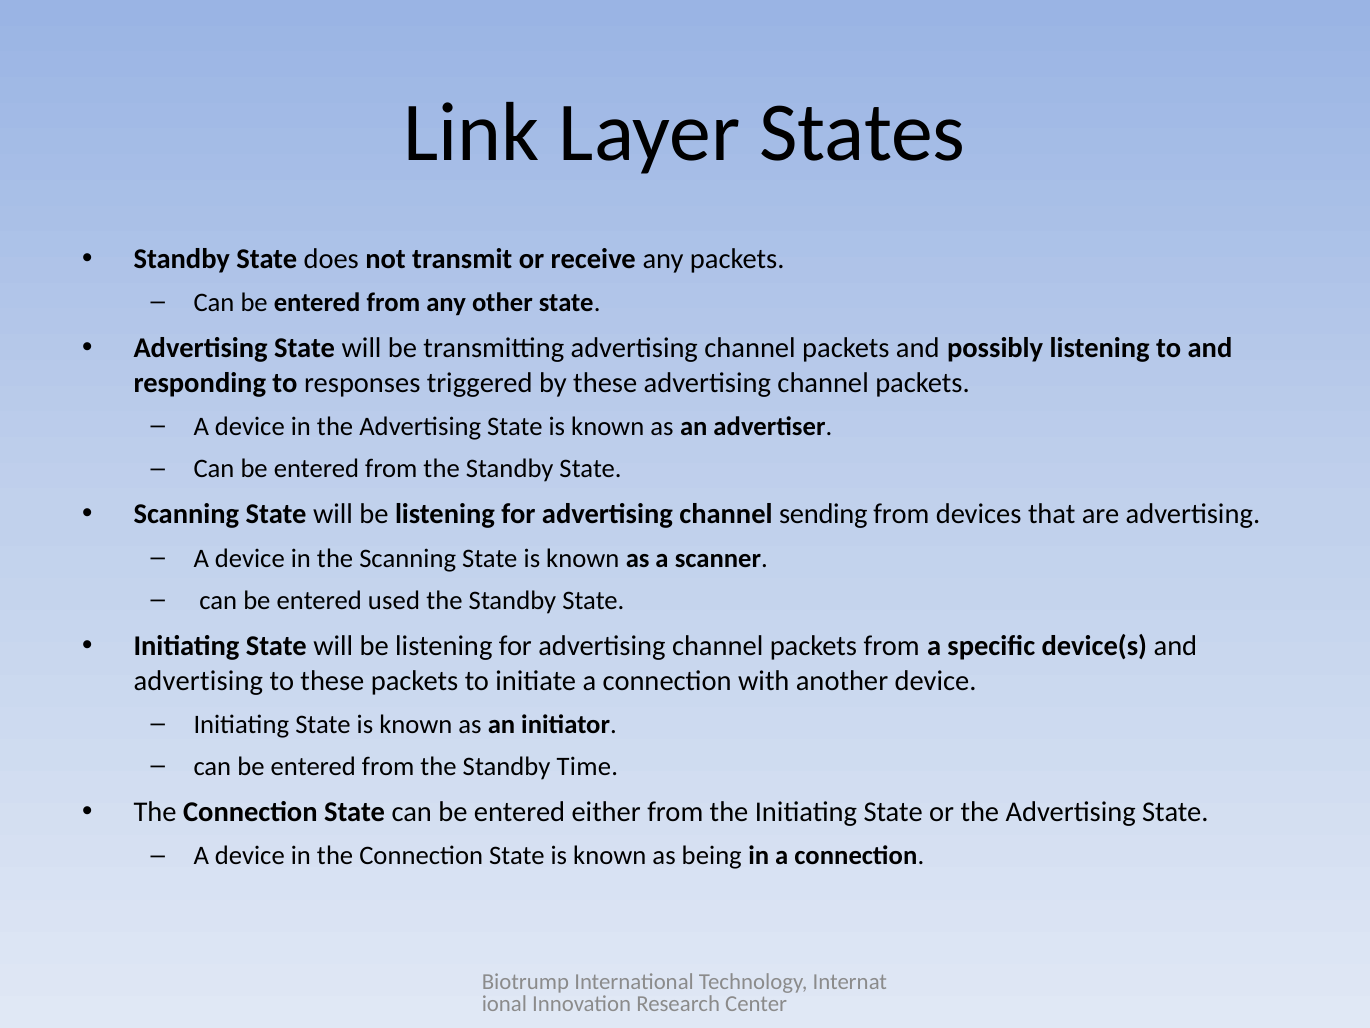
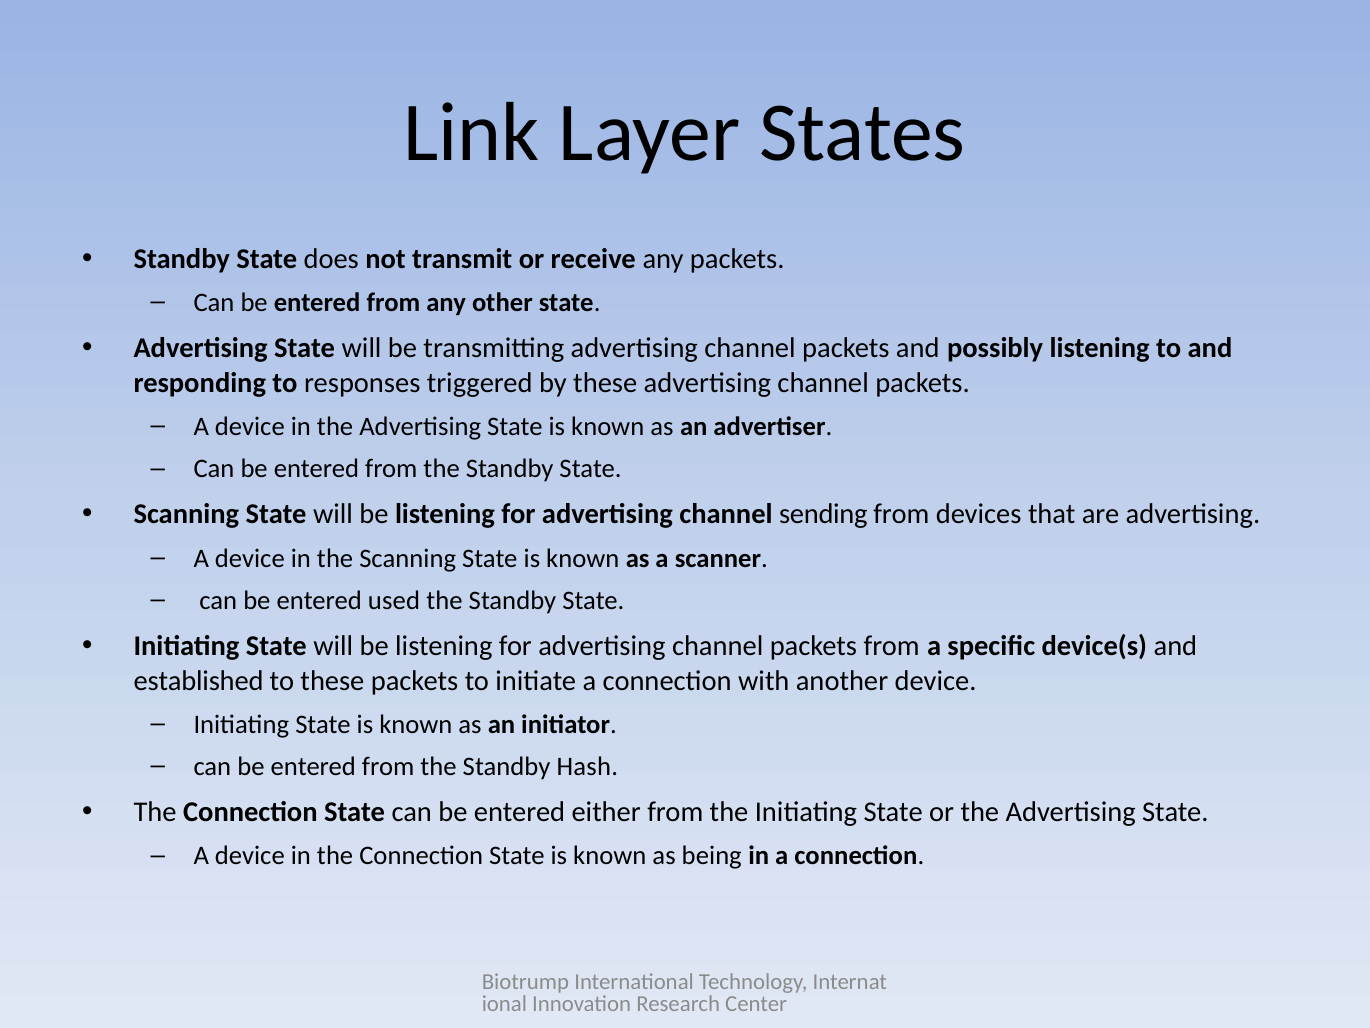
advertising at (198, 680): advertising -> established
Time: Time -> Hash
